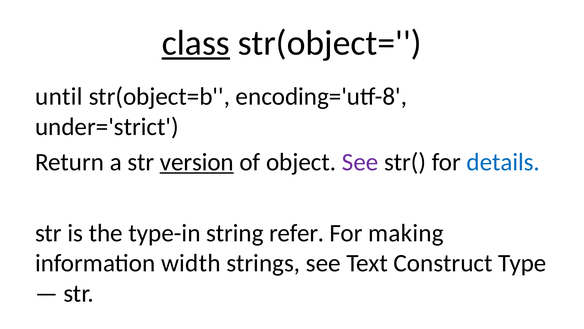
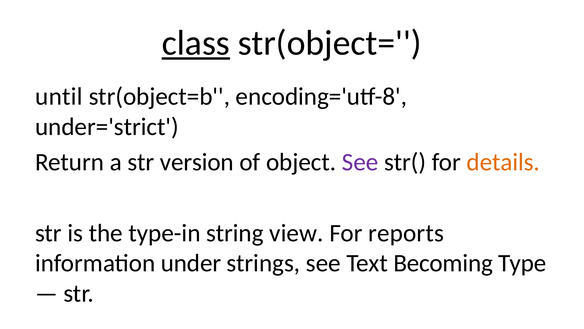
version underline: present -> none
details colour: blue -> orange
refer: refer -> view
making: making -> reports
width: width -> under
Construct: Construct -> Becoming
